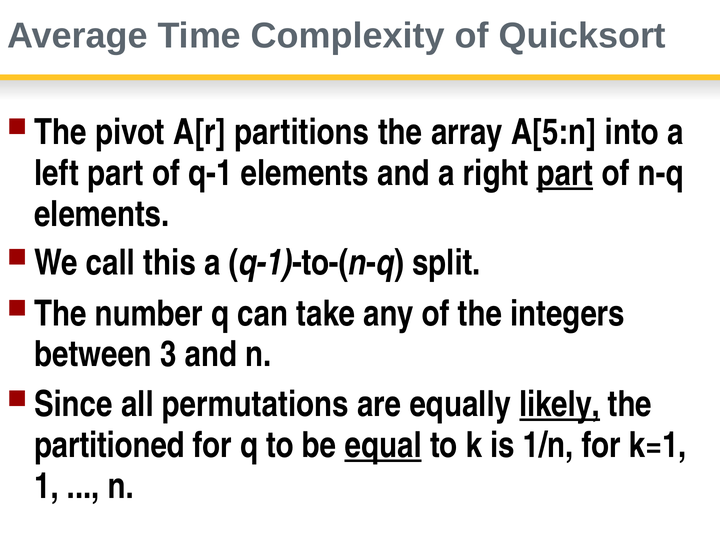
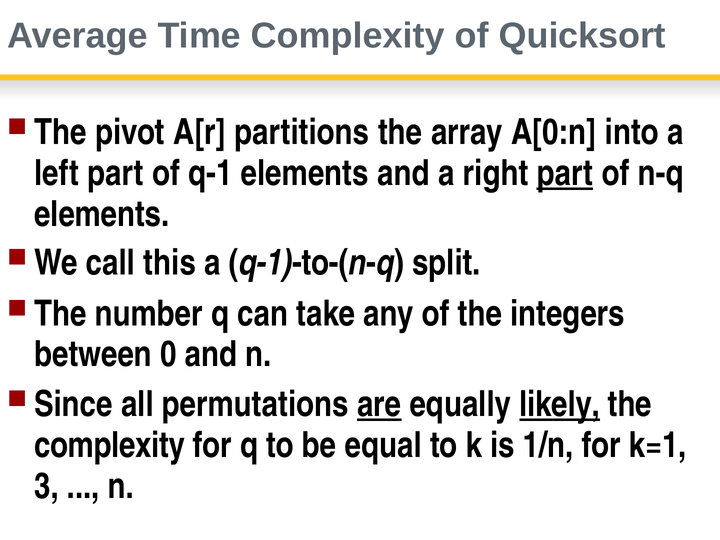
A[5:n: A[5:n -> A[0:n
3: 3 -> 0
are underline: none -> present
partitioned at (110, 445): partitioned -> complexity
equal underline: present -> none
1: 1 -> 3
